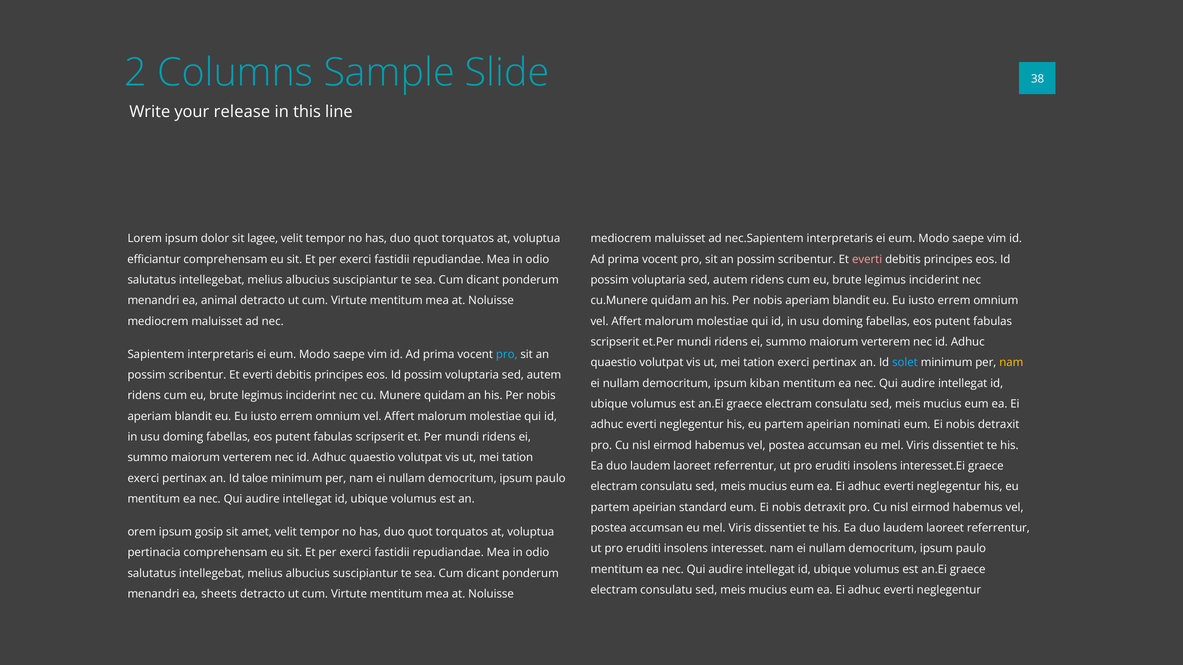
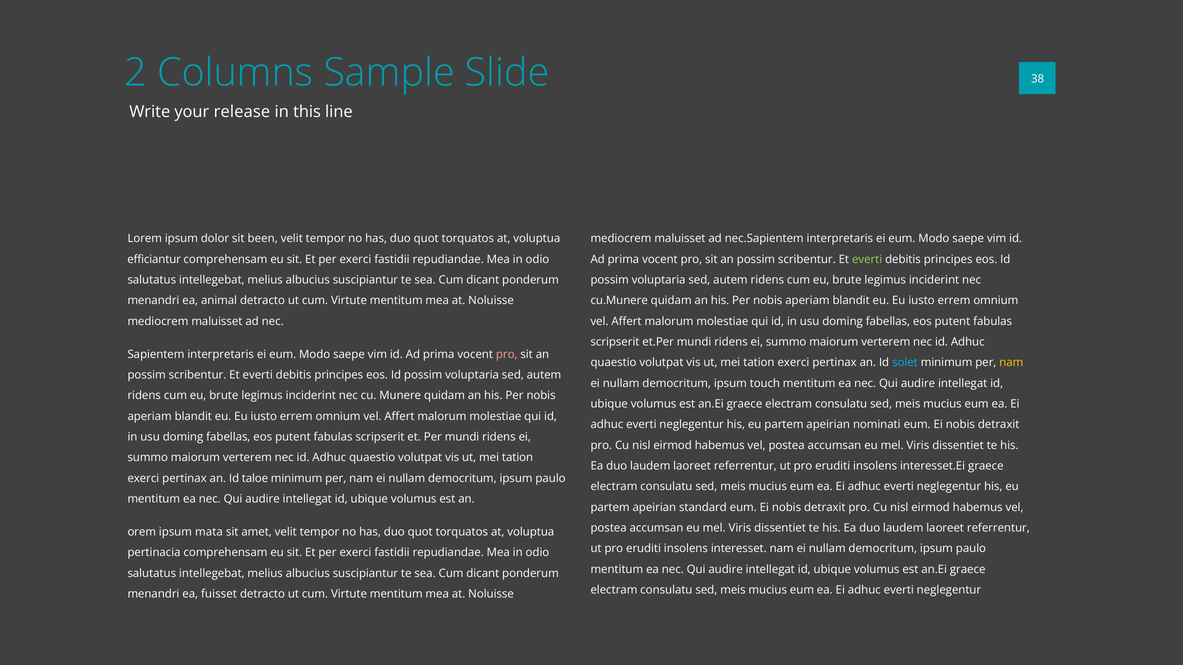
lagee: lagee -> been
everti at (867, 260) colour: pink -> light green
pro at (507, 355) colour: light blue -> pink
kiban: kiban -> touch
gosip: gosip -> mata
sheets: sheets -> fuisset
